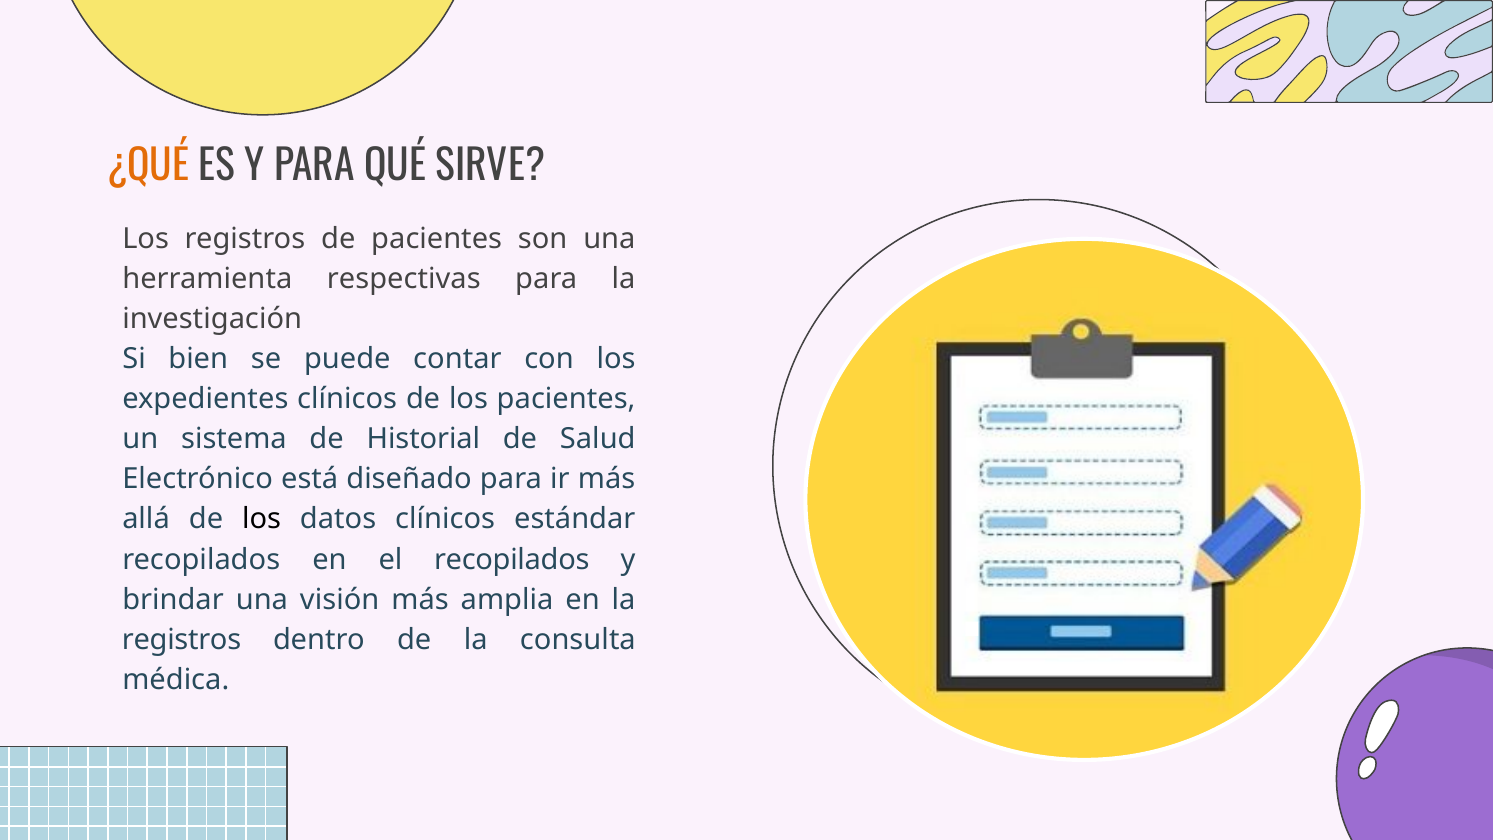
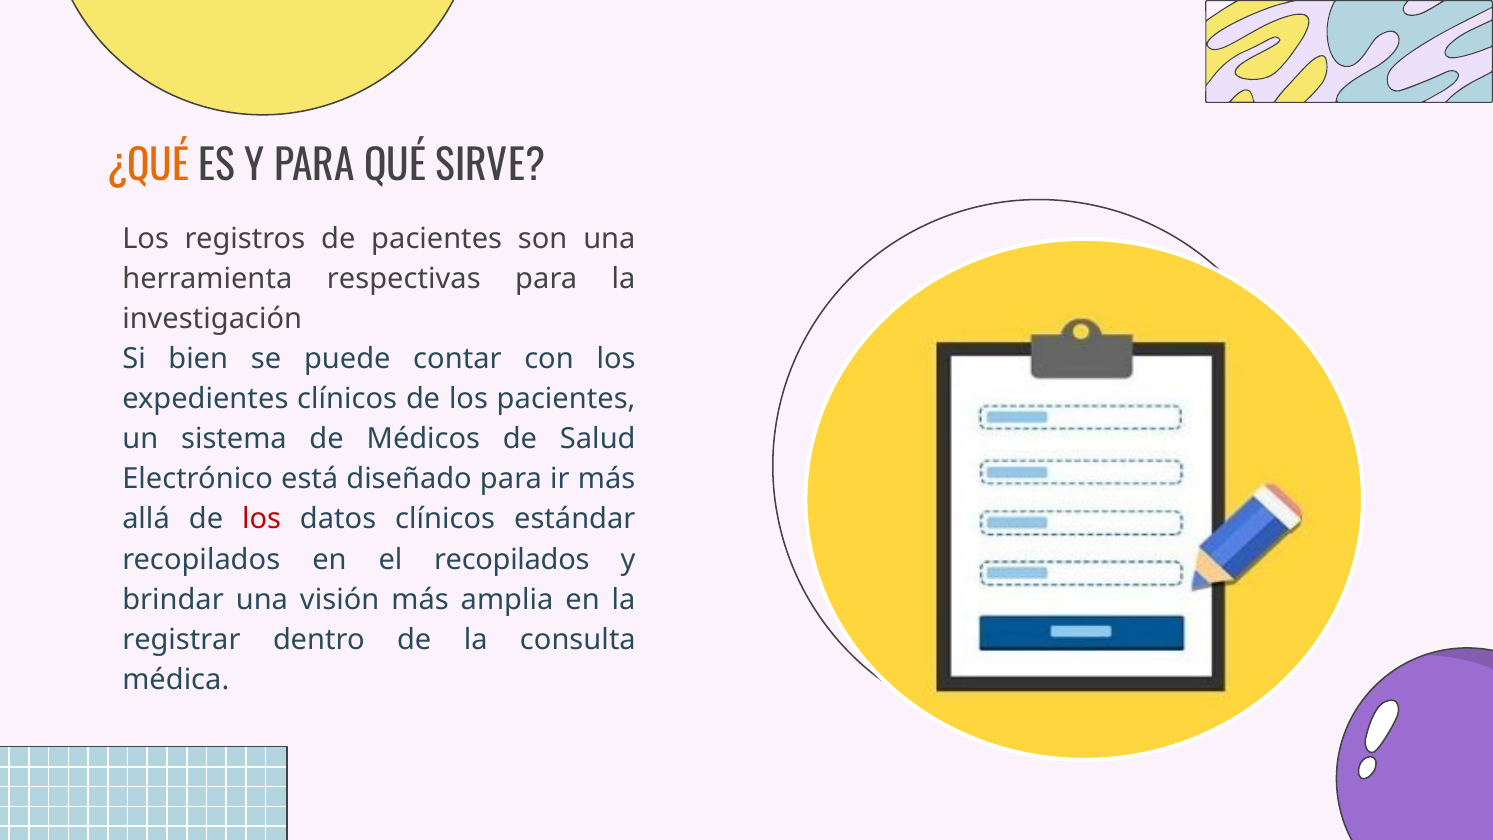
Historial: Historial -> Médicos
los at (262, 519) colour: black -> red
registros at (182, 639): registros -> registrar
